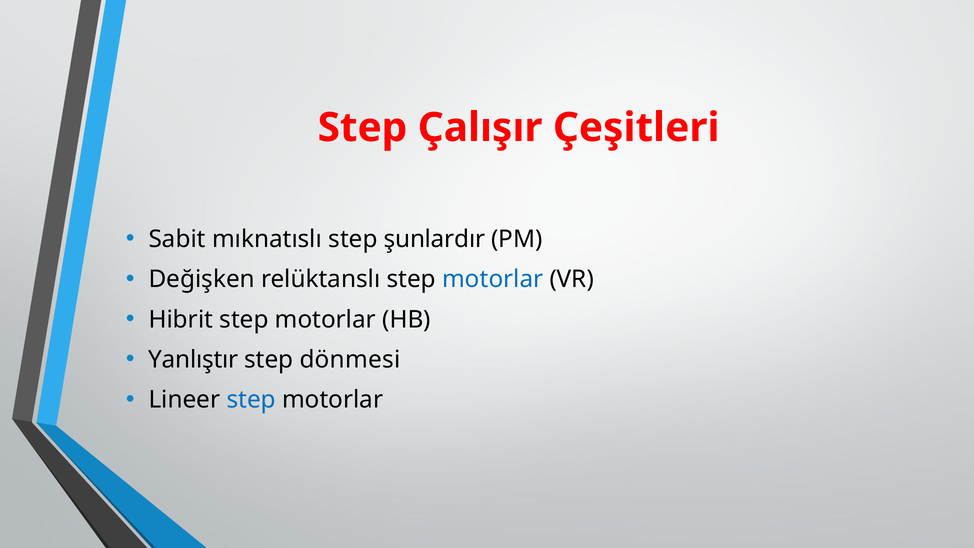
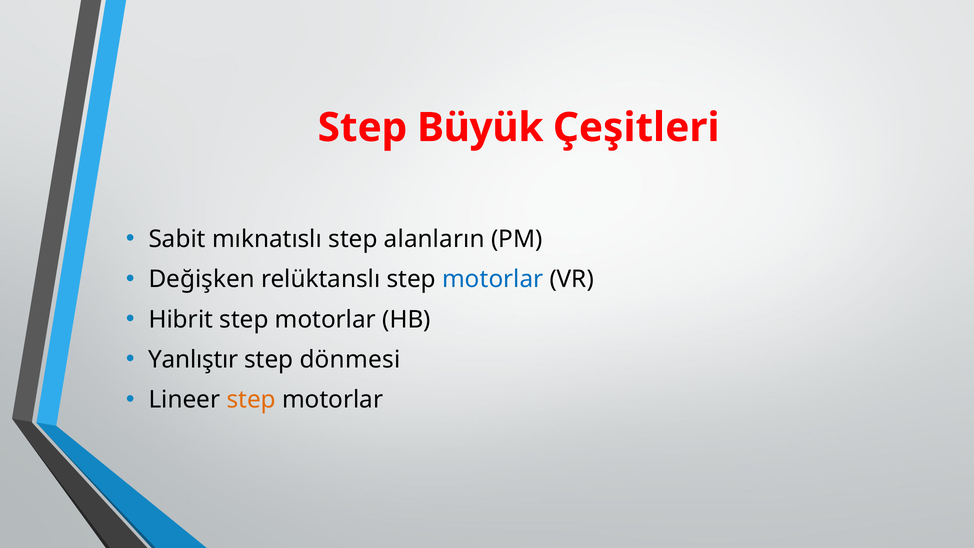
Çalışır: Çalışır -> Büyük
şunlardır: şunlardır -> alanların
step at (251, 400) colour: blue -> orange
